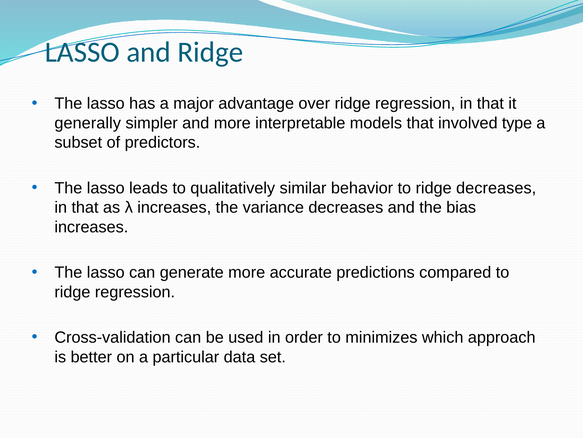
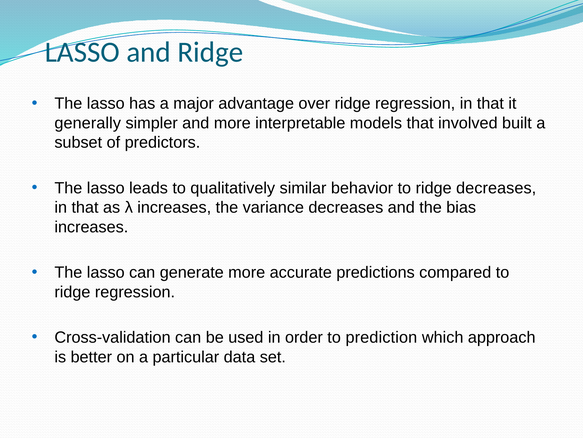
type: type -> built
minimizes: minimizes -> prediction
